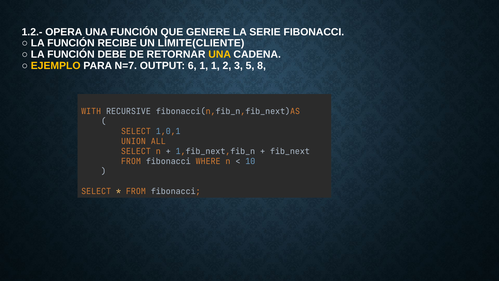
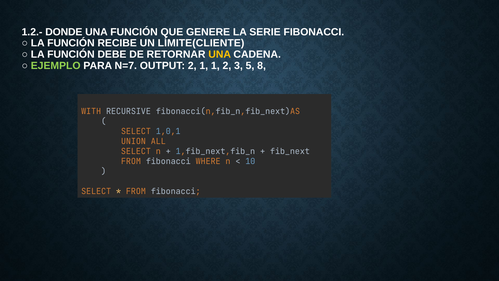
OPERA: OPERA -> DONDE
EJEMPLO colour: yellow -> light green
OUTPUT 6: 6 -> 2
